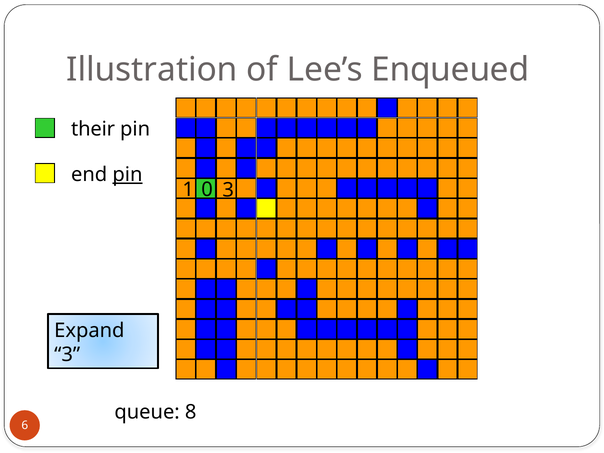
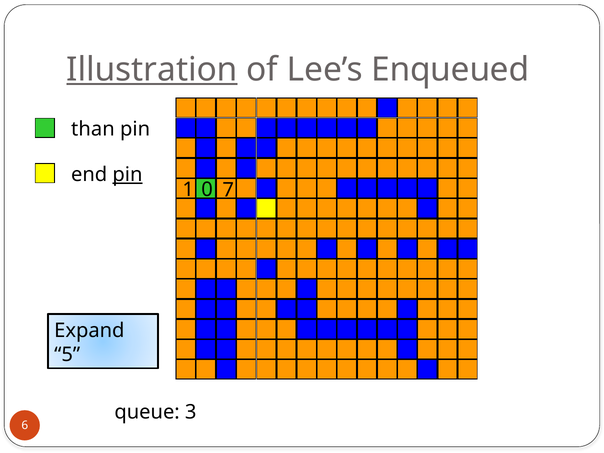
Illustration underline: none -> present
their: their -> than
1 3: 3 -> 7
3 at (67, 355): 3 -> 5
8: 8 -> 3
